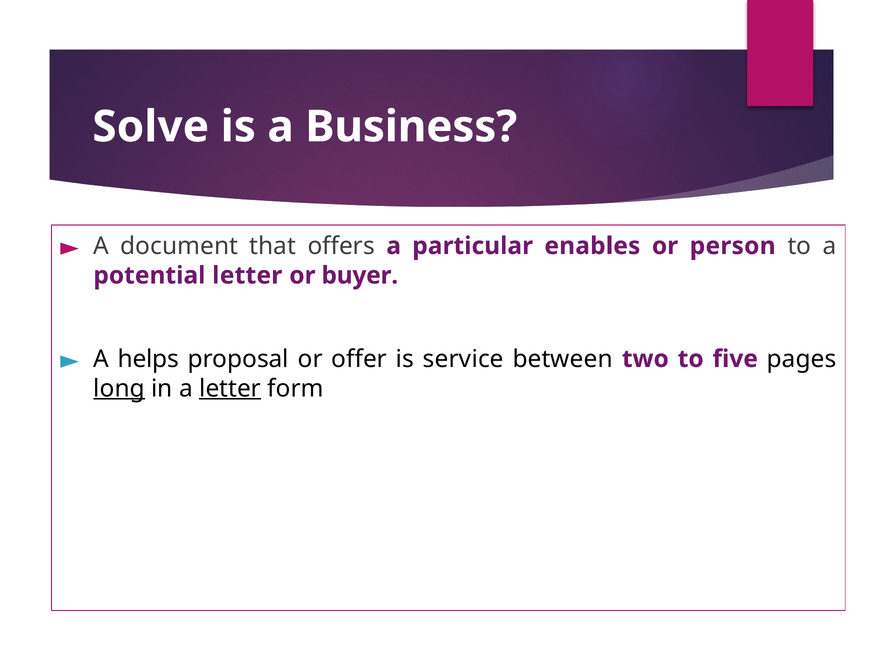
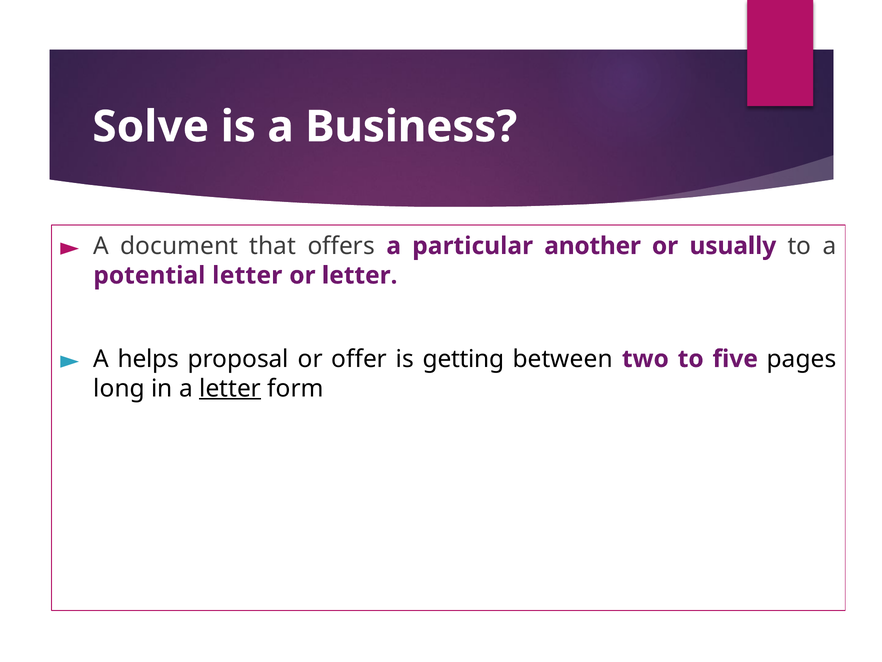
enables: enables -> another
person: person -> usually
or buyer: buyer -> letter
service: service -> getting
long underline: present -> none
